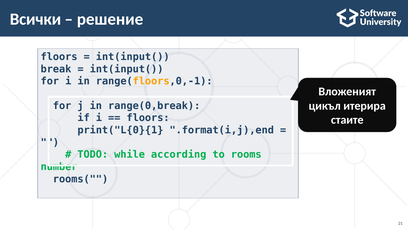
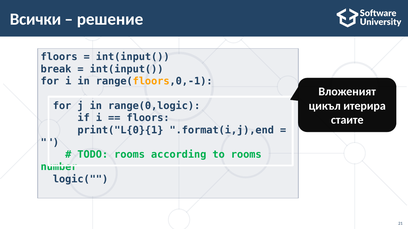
range(0,break: range(0,break -> range(0,logic
TODO while: while -> rooms
rooms(: rooms( -> logic(
